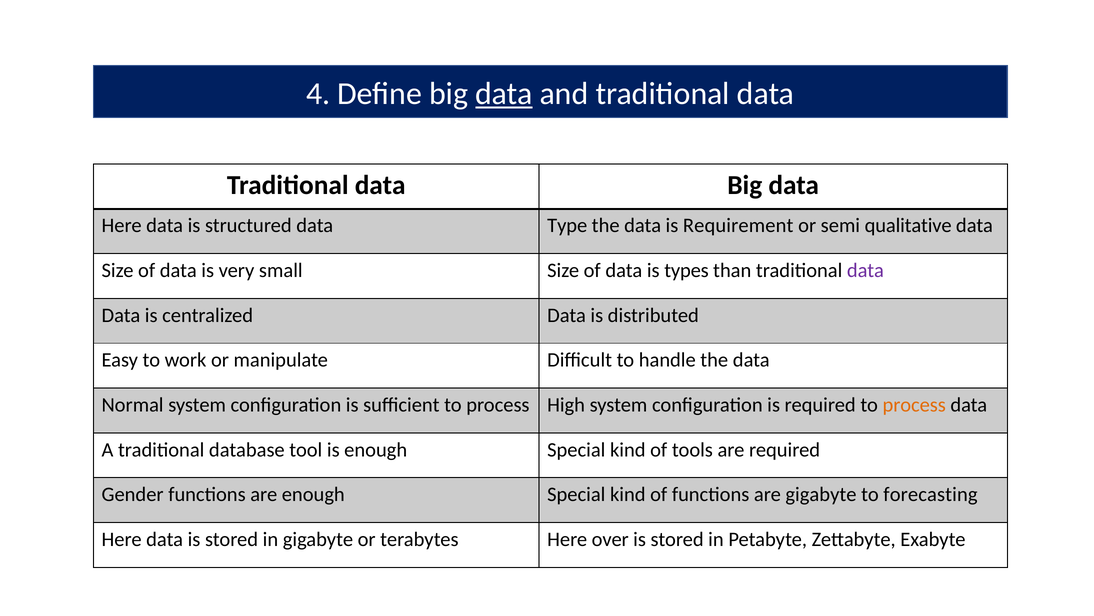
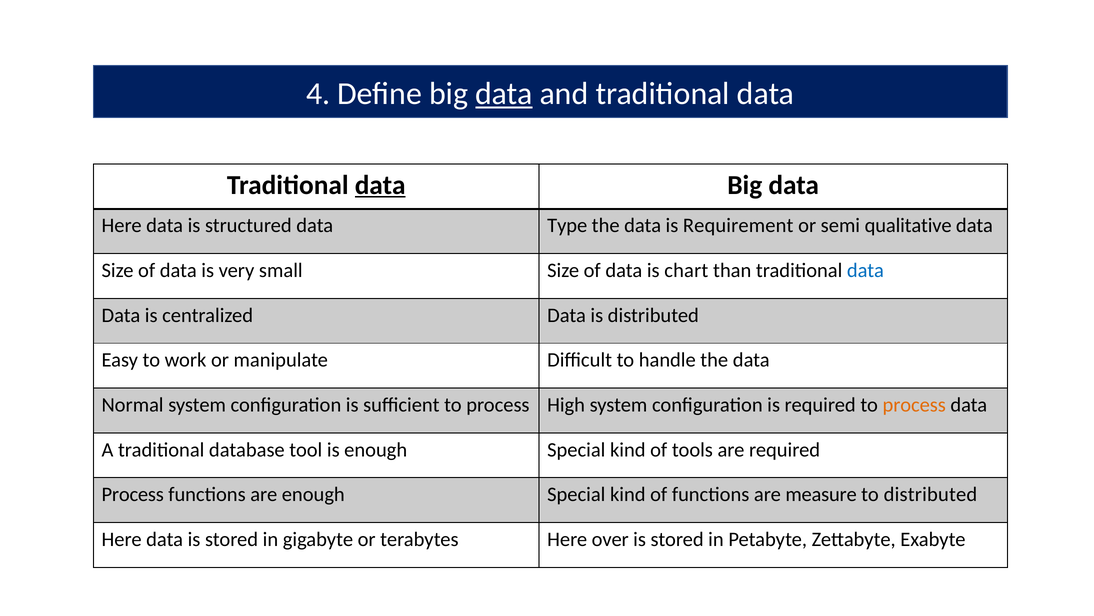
data at (380, 185) underline: none -> present
types: types -> chart
data at (865, 270) colour: purple -> blue
Gender at (133, 494): Gender -> Process
are gigabyte: gigabyte -> measure
to forecasting: forecasting -> distributed
